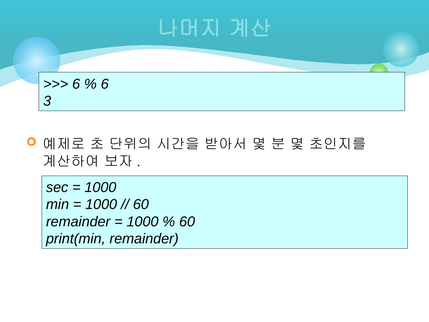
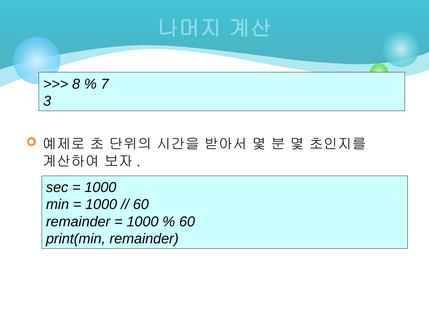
6 at (76, 84): 6 -> 8
6 at (105, 84): 6 -> 7
